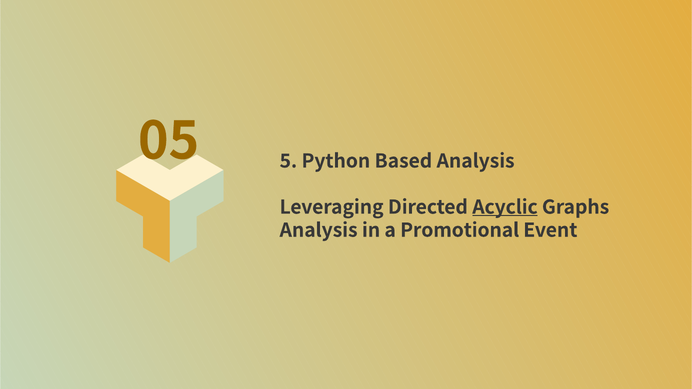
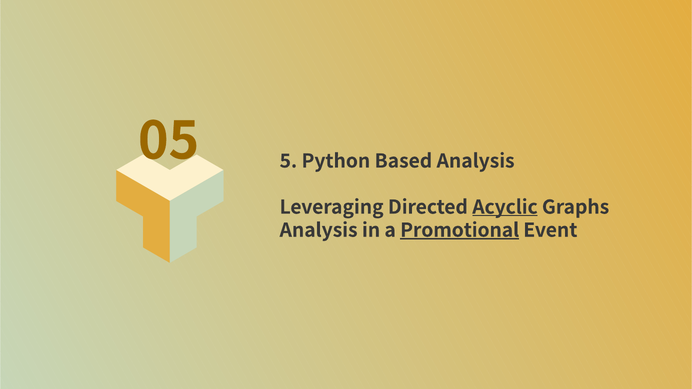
Promotional underline: none -> present
